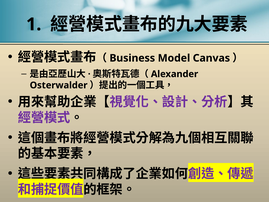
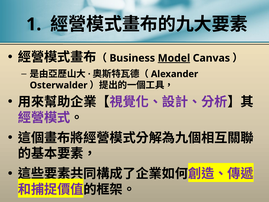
Model underline: none -> present
